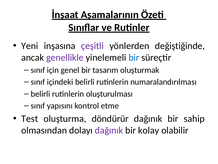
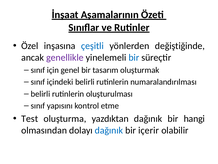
Yeni: Yeni -> Özel
çeşitli colour: purple -> blue
döndürür: döndürür -> yazdıktan
sahip: sahip -> hangi
dağınık at (109, 130) colour: purple -> blue
kolay: kolay -> içerir
